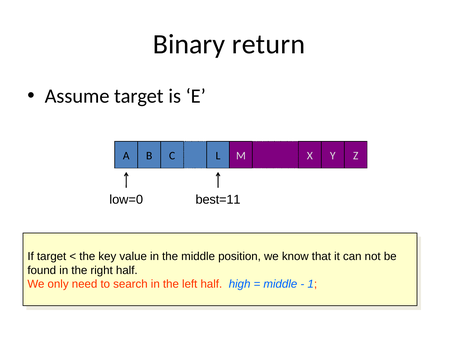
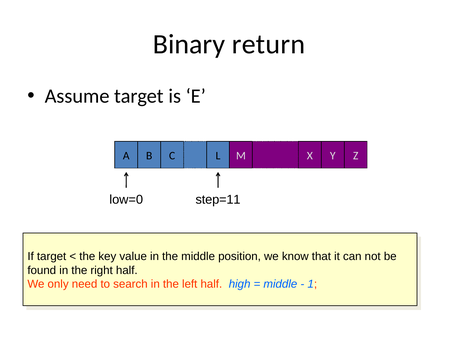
best=11: best=11 -> step=11
